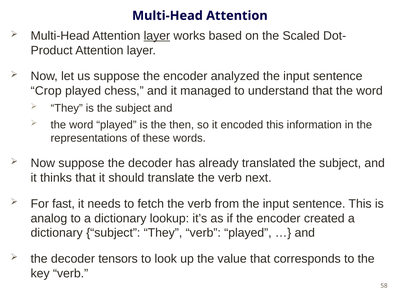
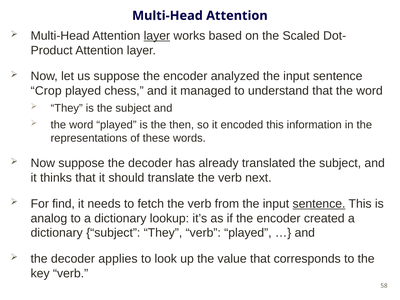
fast: fast -> find
sentence at (319, 204) underline: none -> present
tensors: tensors -> applies
